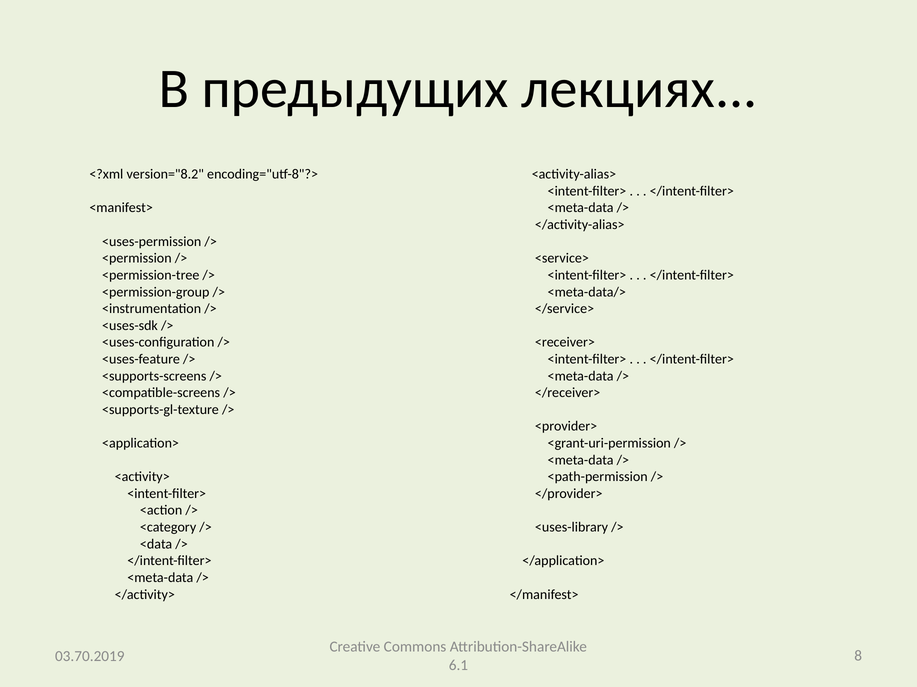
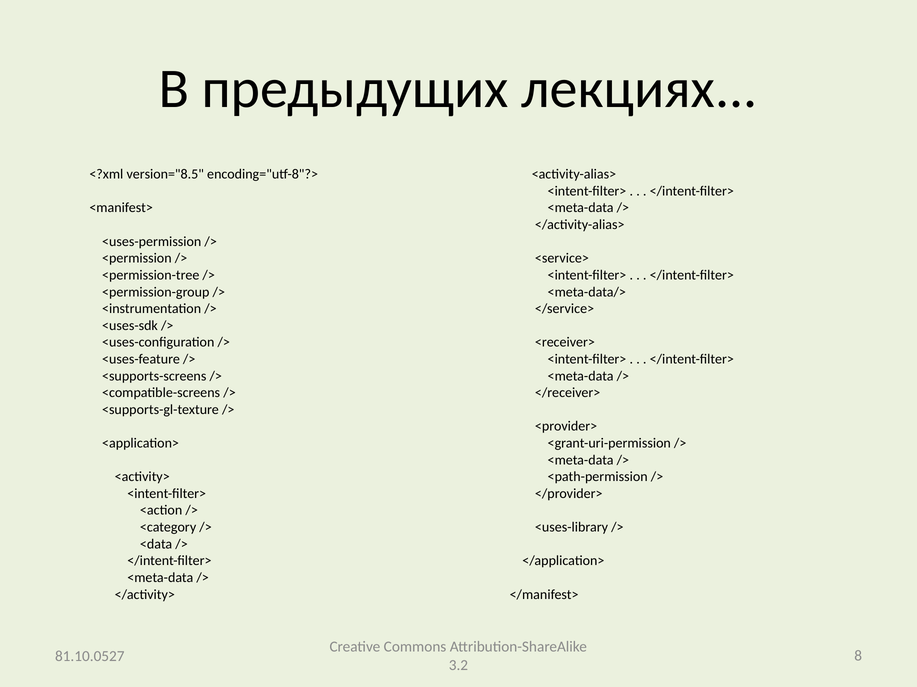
version="8.2: version="8.2 -> version="8.5
03.70.2019: 03.70.2019 -> 81.10.0527
6.1: 6.1 -> 3.2
